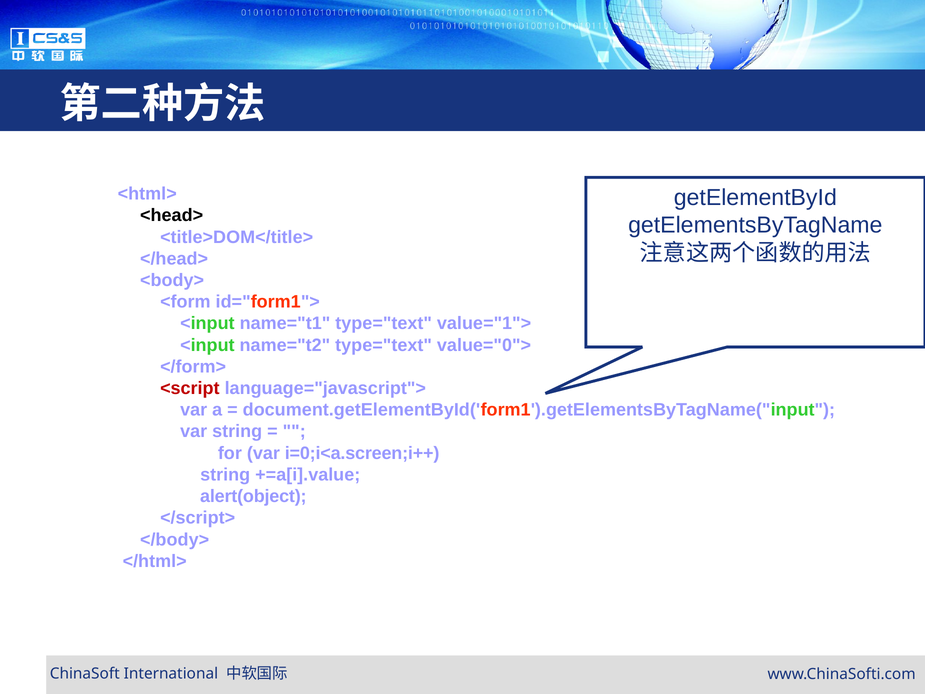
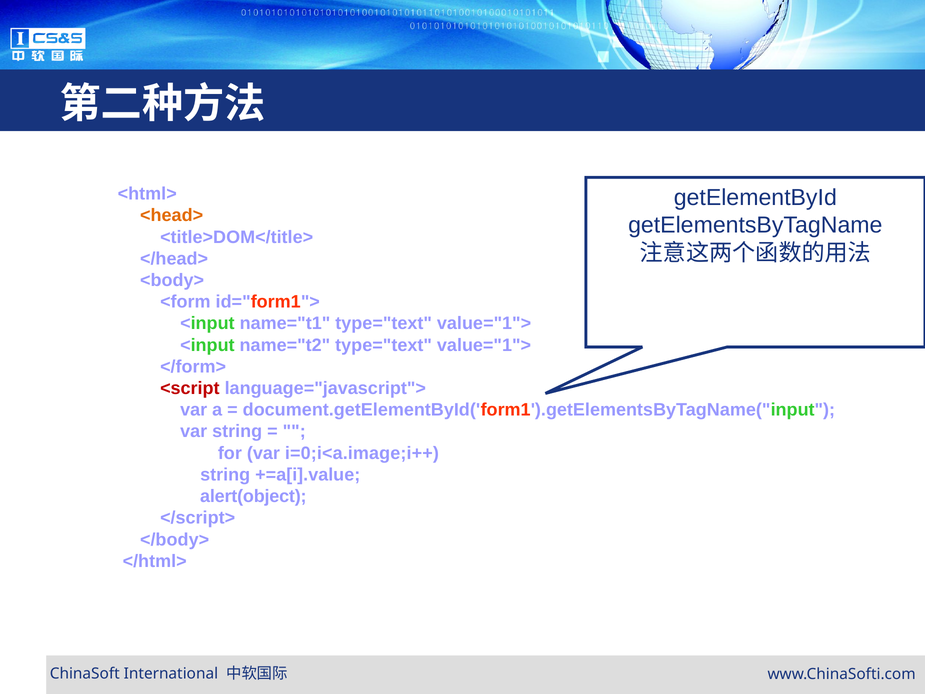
<head> colour: black -> orange
name="t2 type="text value="0">: value="0"> -> value="1">
i=0;i<a.screen;i++: i=0;i<a.screen;i++ -> i=0;i<a.image;i++
